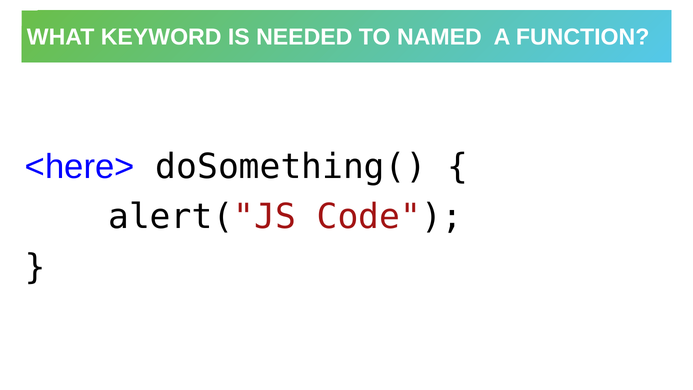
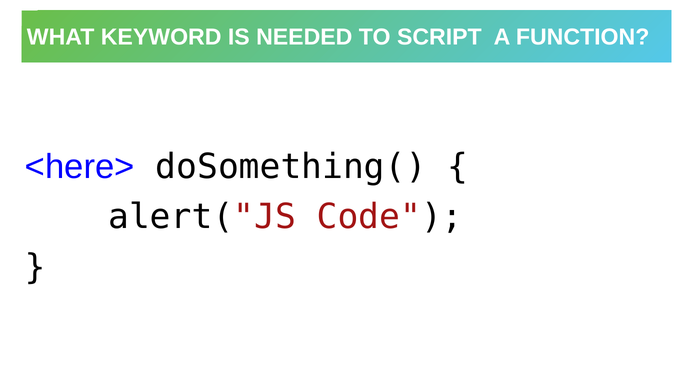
NAMED: NAMED -> SCRIPT
